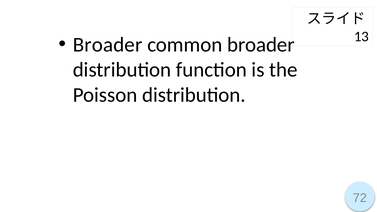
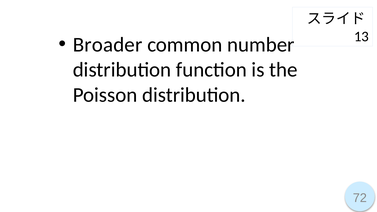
common broader: broader -> number
